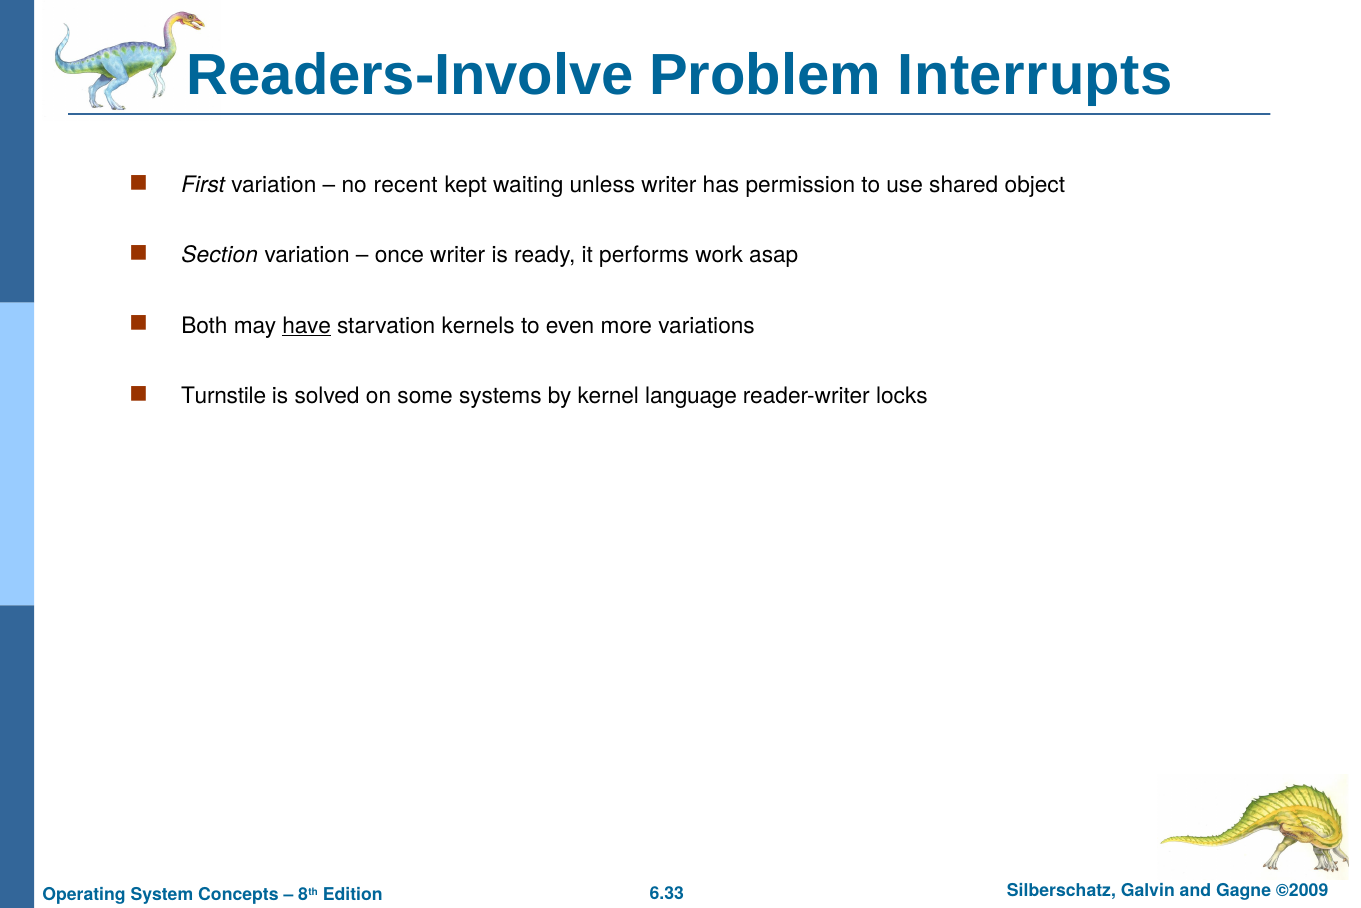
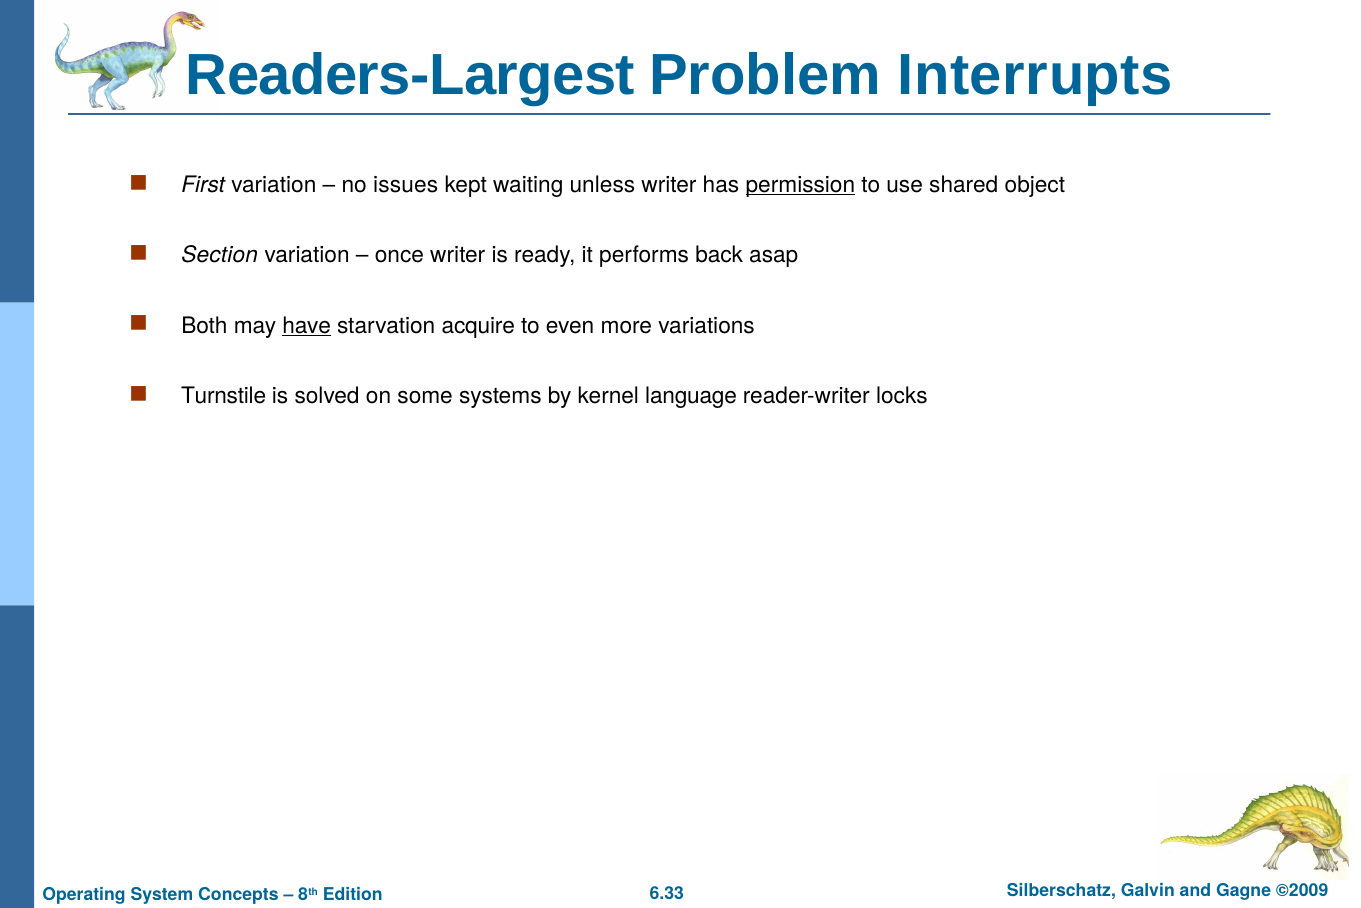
Readers-Involve: Readers-Involve -> Readers-Largest
recent: recent -> issues
permission underline: none -> present
work: work -> back
kernels: kernels -> acquire
